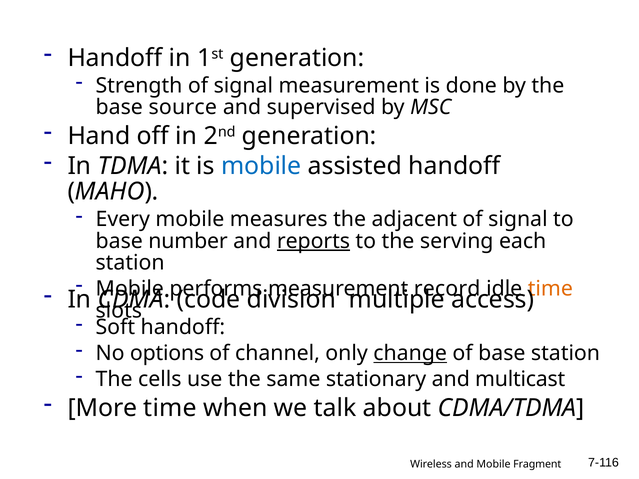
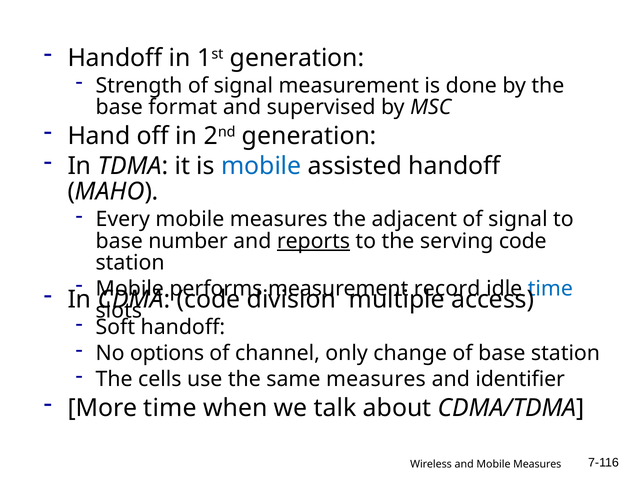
source: source -> format
serving each: each -> code
time at (550, 289) colour: orange -> blue
change underline: present -> none
same stationary: stationary -> measures
multicast: multicast -> identifier
and Mobile Fragment: Fragment -> Measures
